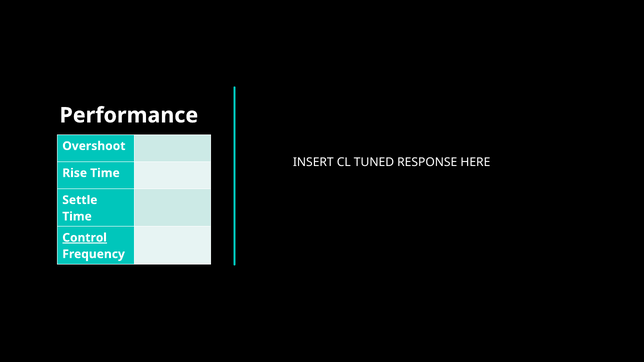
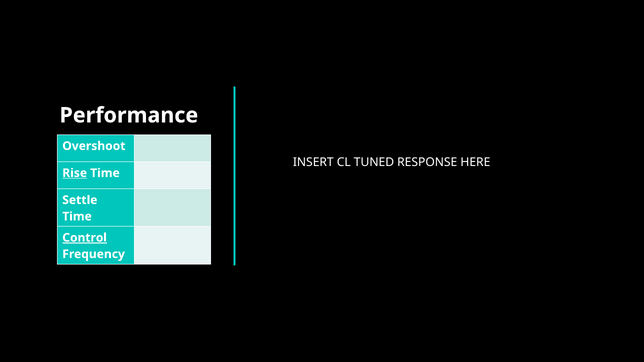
Rise underline: none -> present
